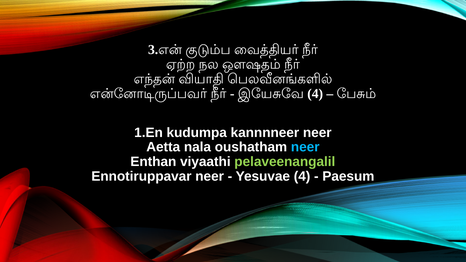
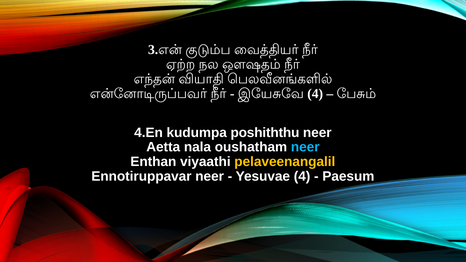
1.En: 1.En -> 4.En
kannnneer: kannnneer -> poshiththu
pelaveenangalil colour: light green -> yellow
